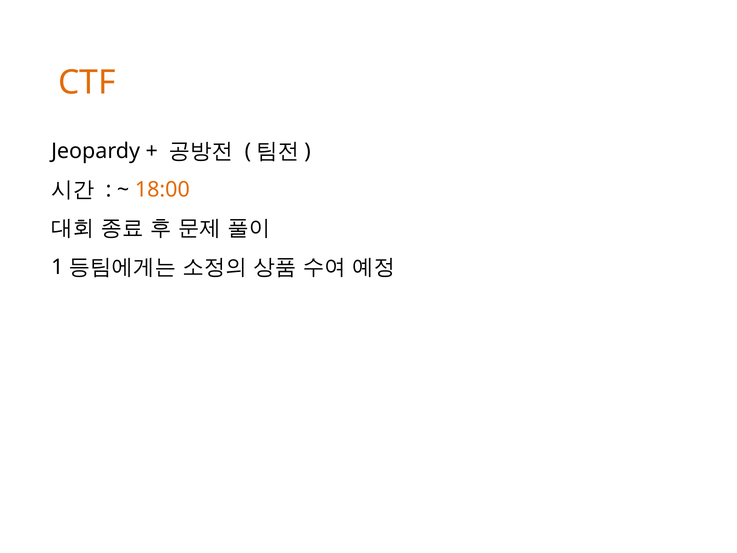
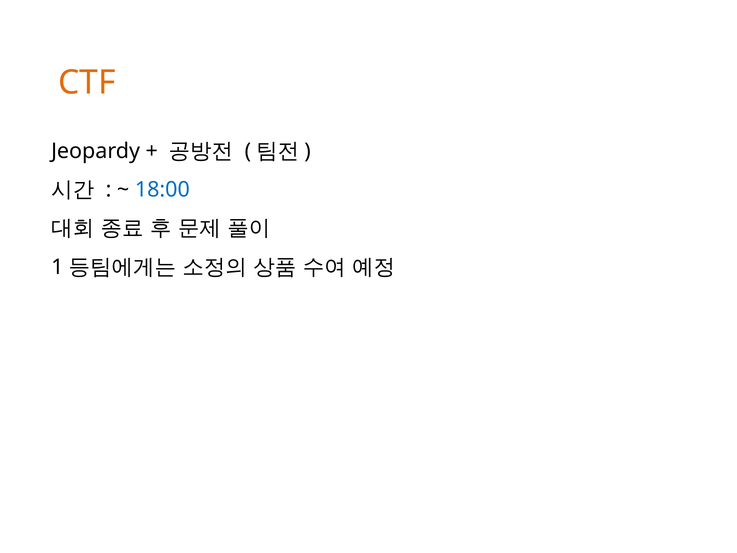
18:00 colour: orange -> blue
